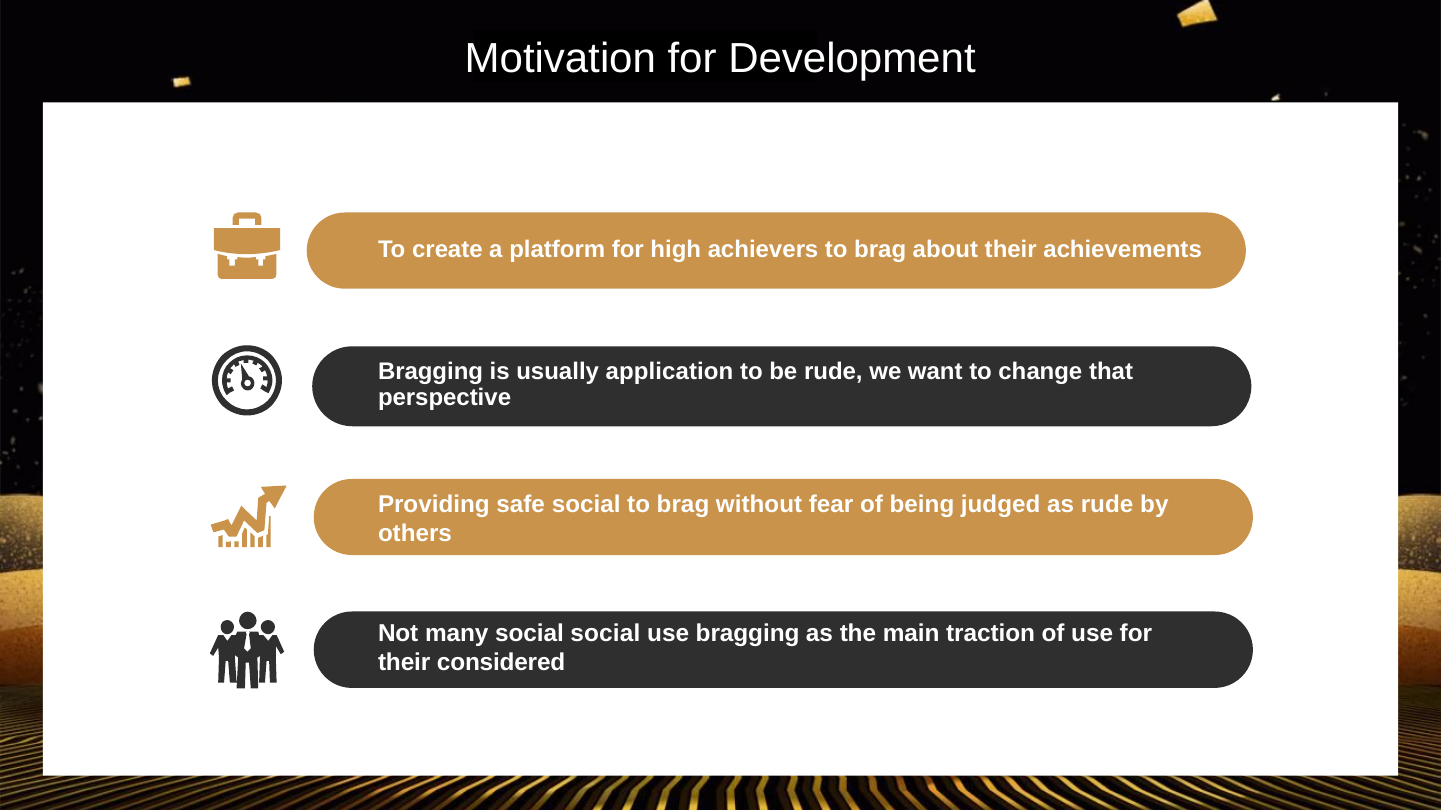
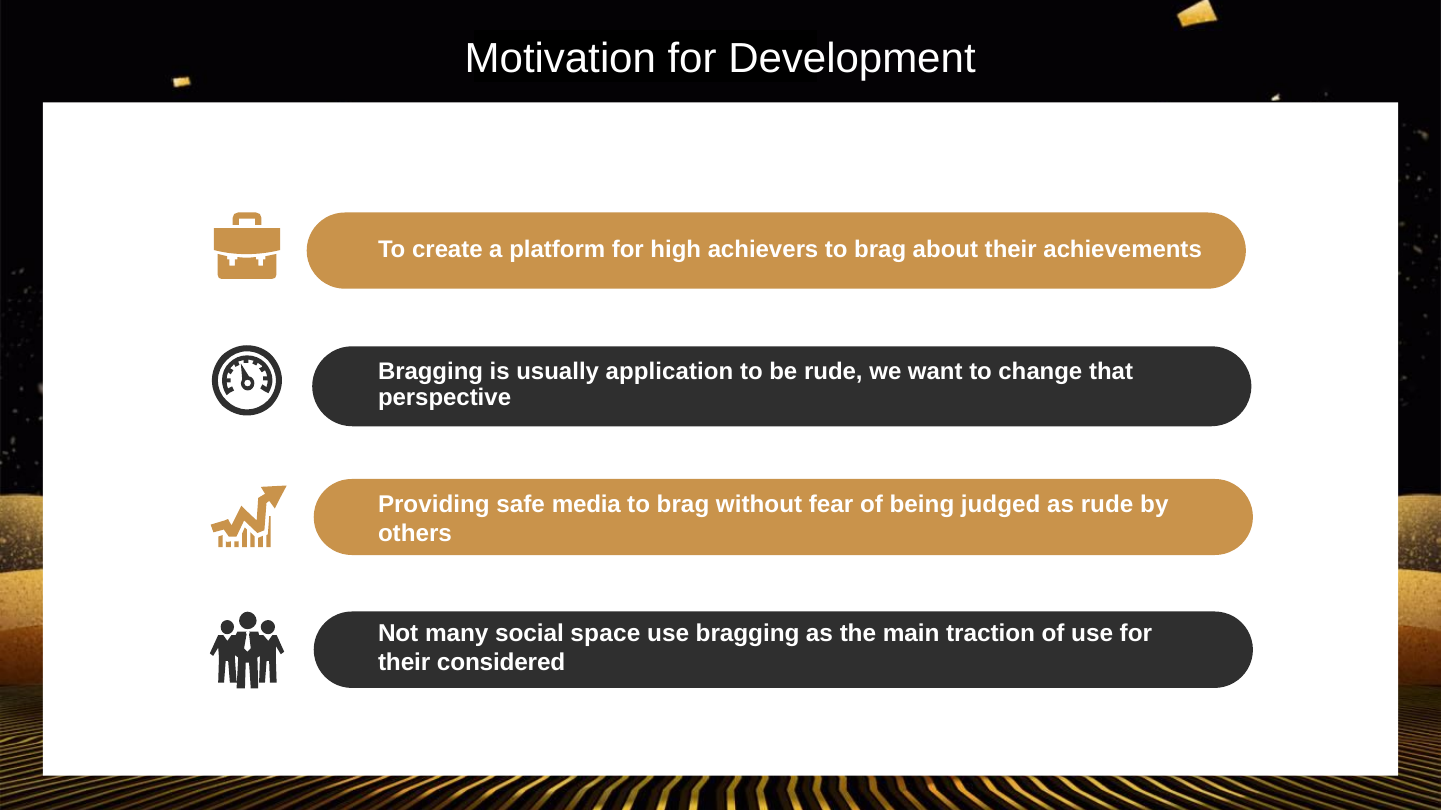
safe social: social -> media
social social: social -> space
